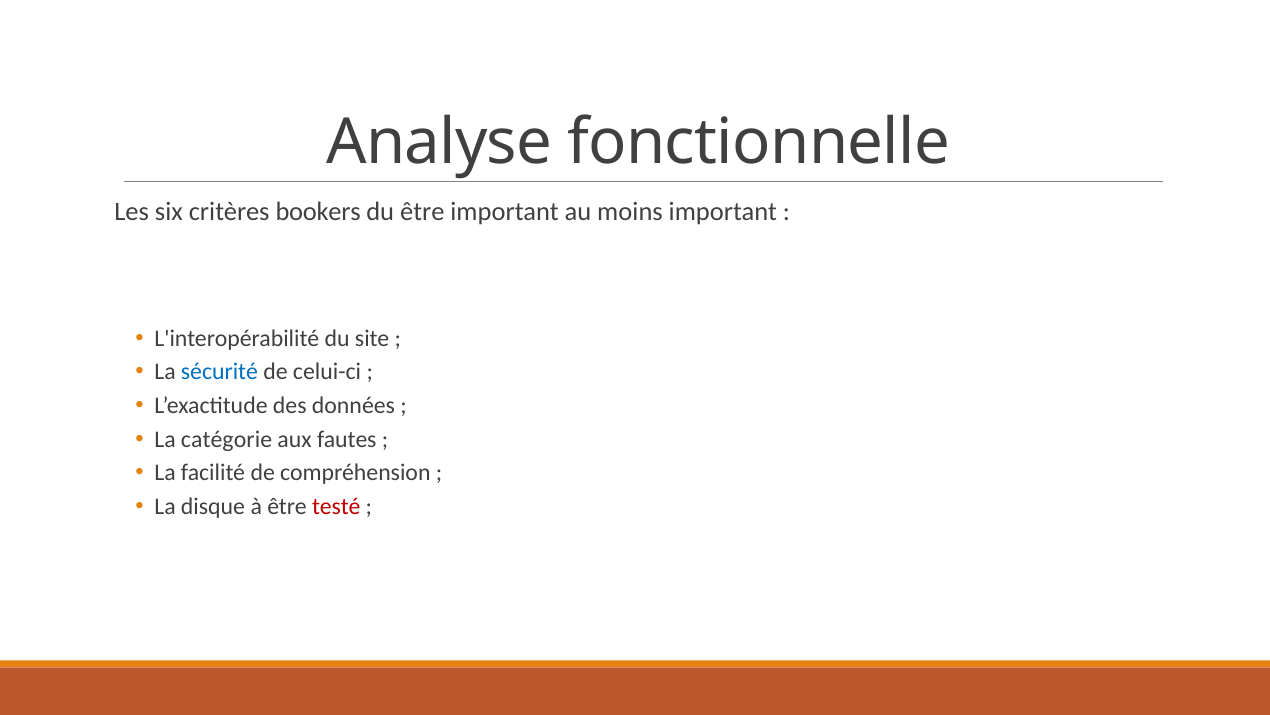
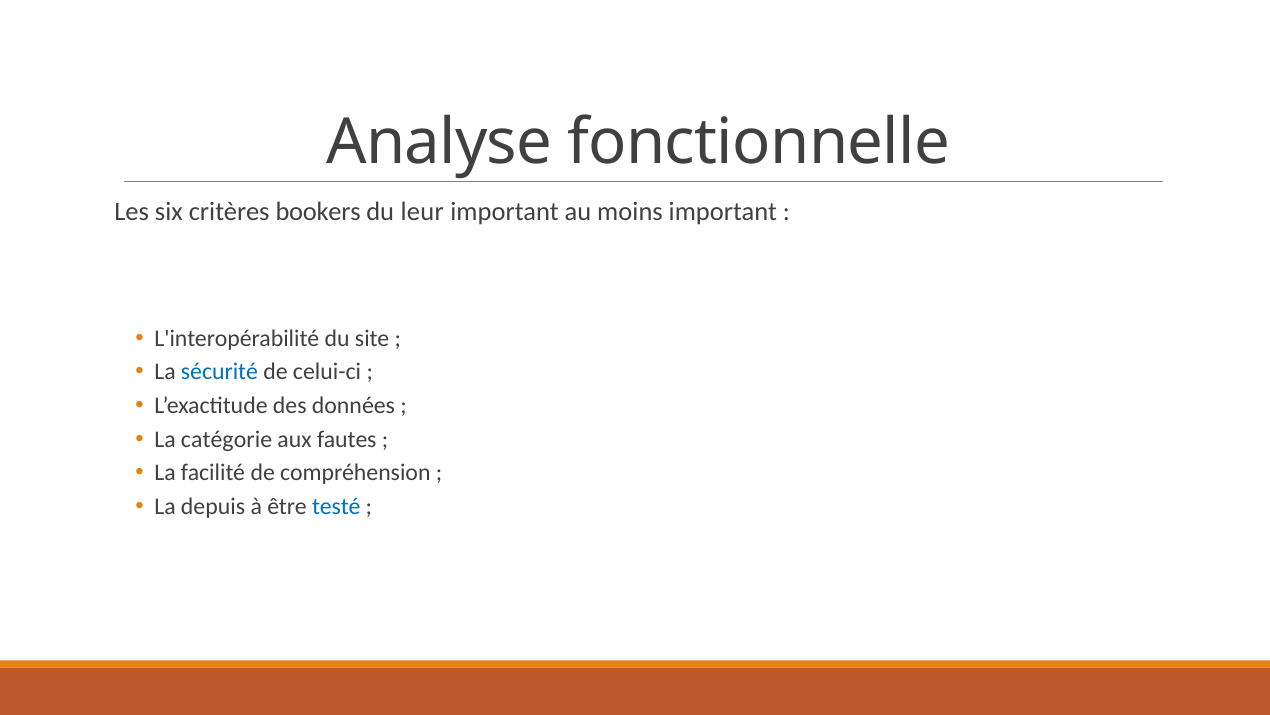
du être: être -> leur
disque: disque -> depuis
testé colour: red -> blue
